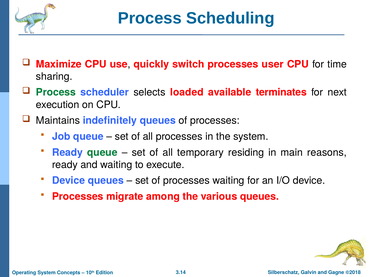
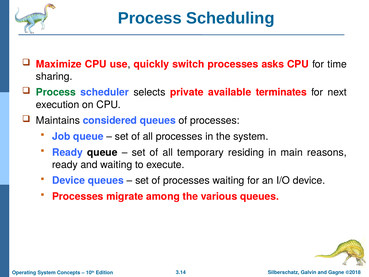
user: user -> asks
loaded: loaded -> private
indefinitely: indefinitely -> considered
queue at (102, 152) colour: green -> black
